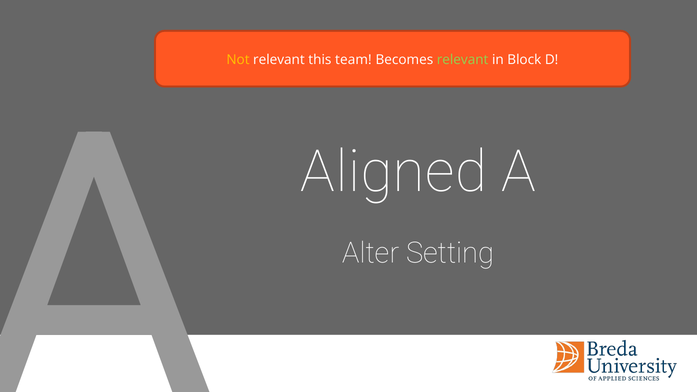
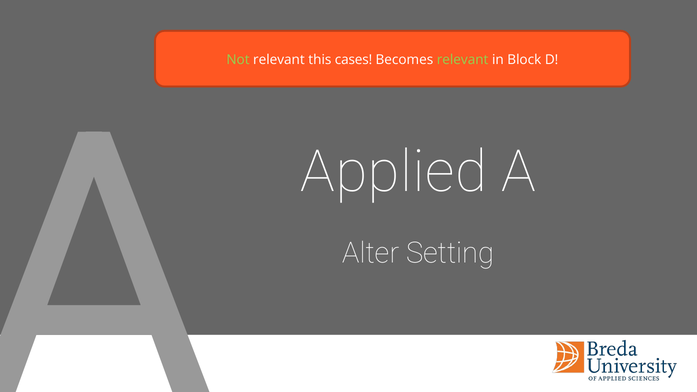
Not colour: yellow -> light green
team: team -> cases
Aligned: Aligned -> Applied
